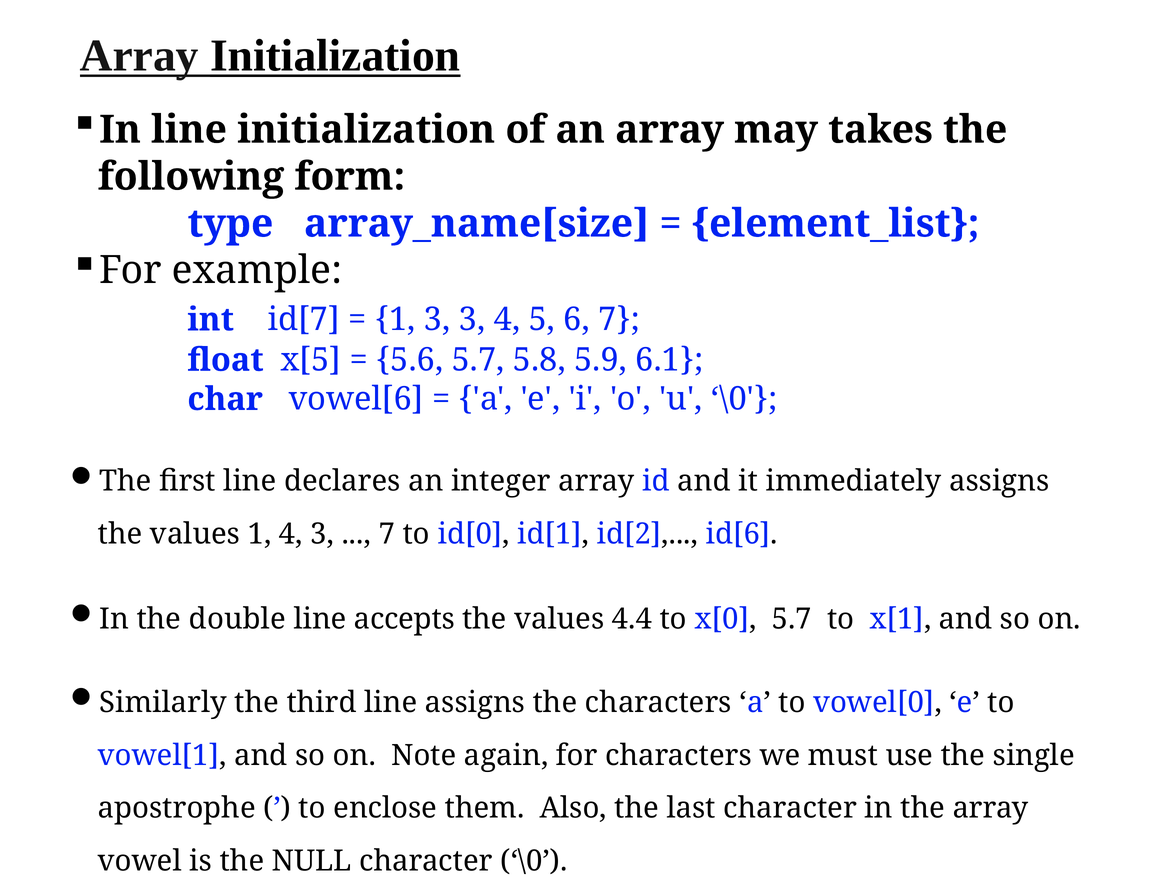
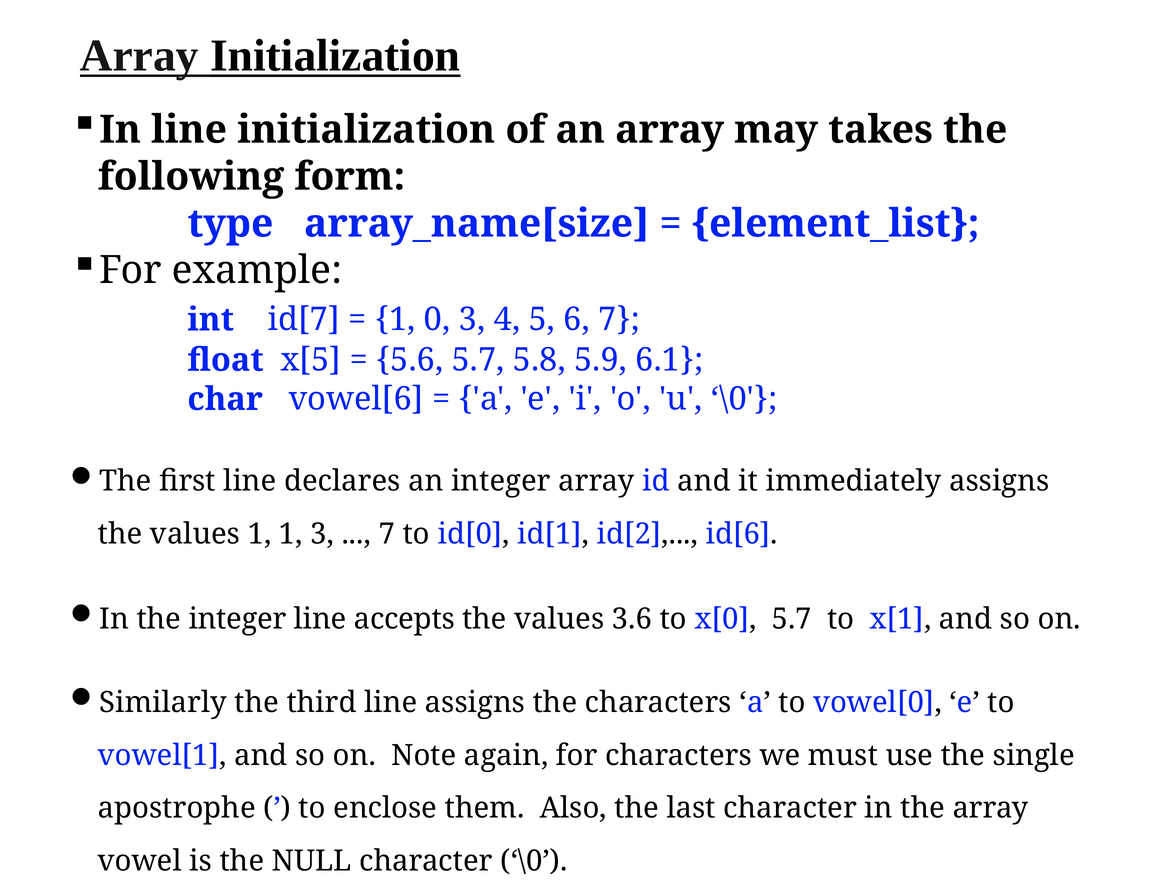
1 3: 3 -> 0
1 4: 4 -> 1
the double: double -> integer
4.4: 4.4 -> 3.6
